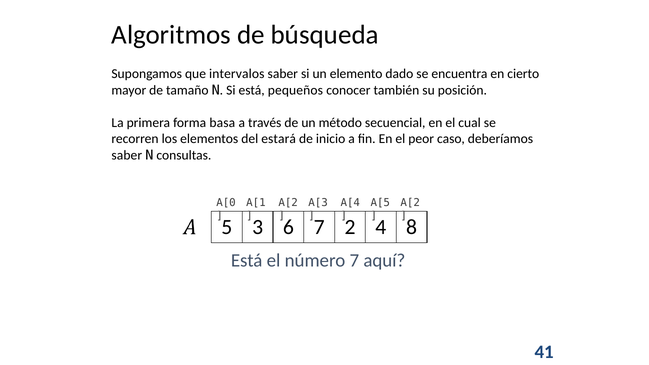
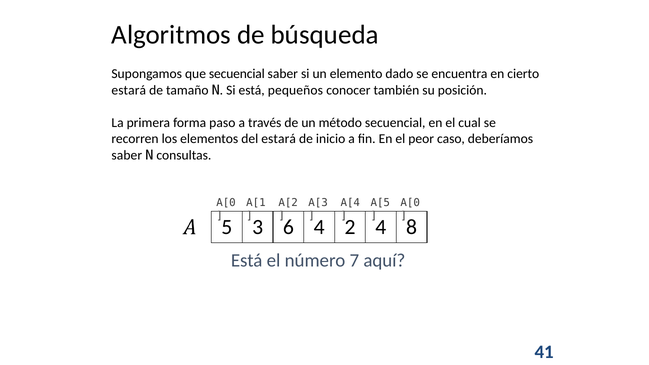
que intervalos: intervalos -> secuencial
mayor at (129, 90): mayor -> estará
basa: basa -> paso
A[2 at (410, 203): A[2 -> A[0
6 7: 7 -> 4
